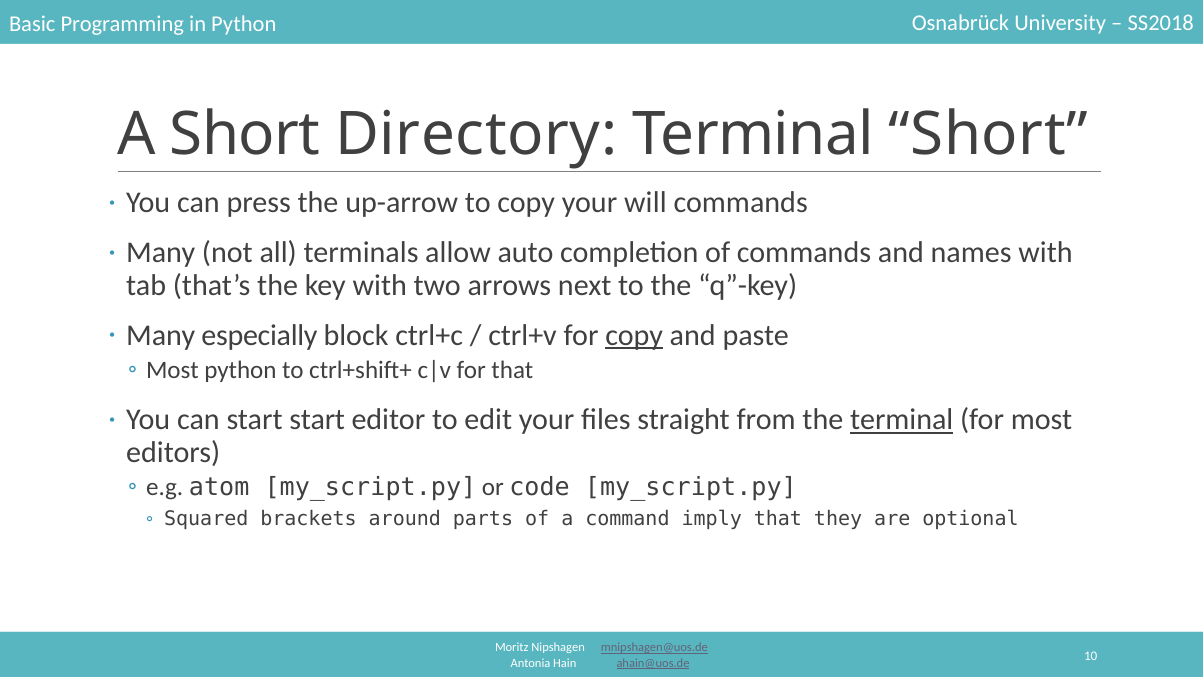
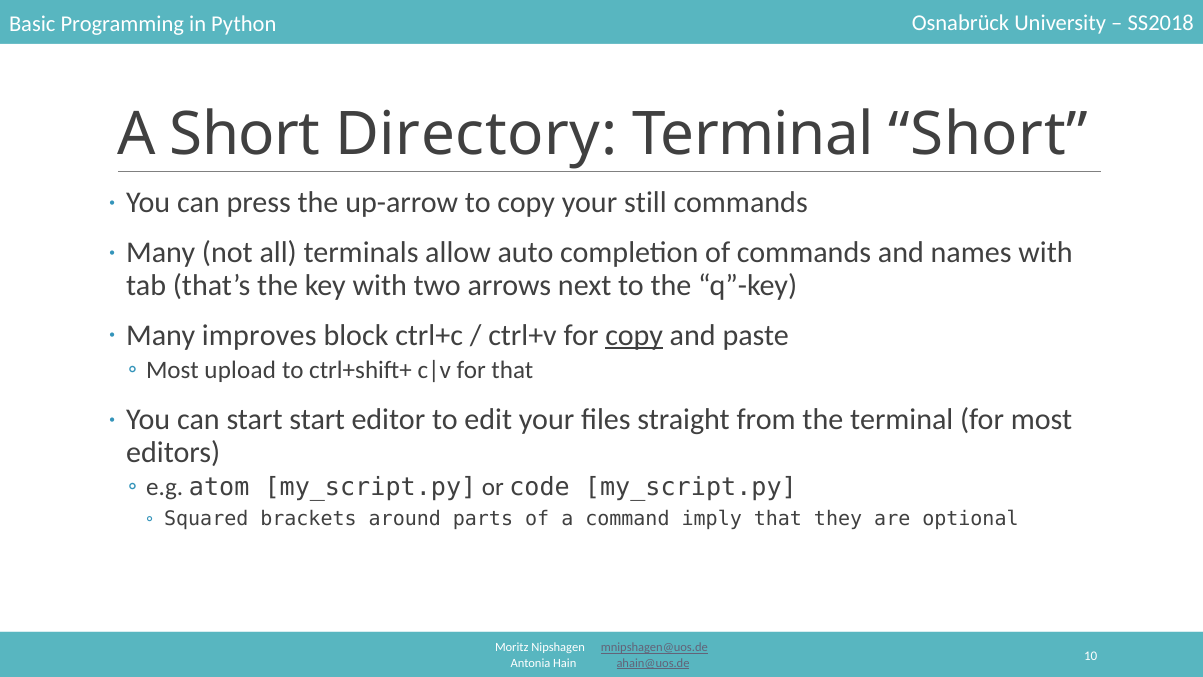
will: will -> still
especially: especially -> improves
Most python: python -> upload
terminal at (902, 420) underline: present -> none
